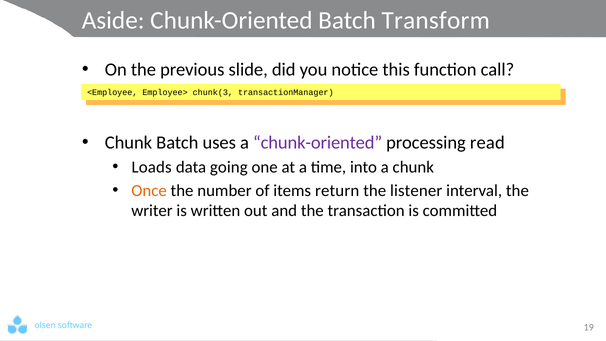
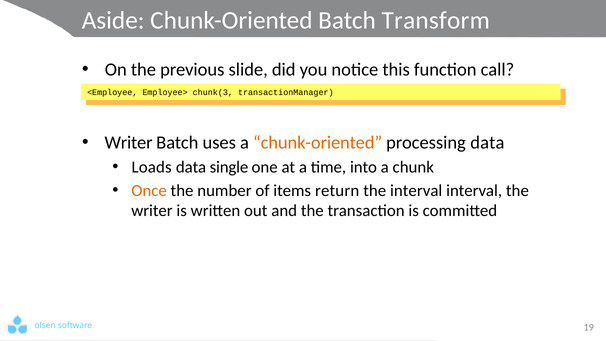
Chunk at (128, 142): Chunk -> Writer
chunk-oriented at (318, 142) colour: purple -> orange
processing read: read -> data
going: going -> single
the listener: listener -> interval
